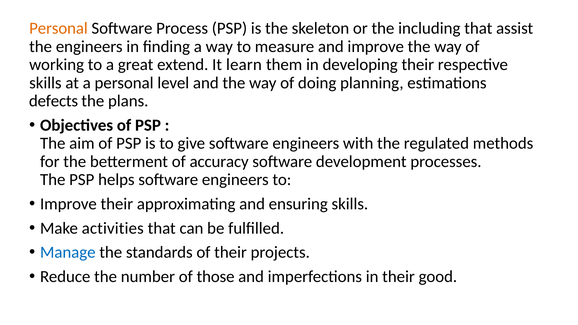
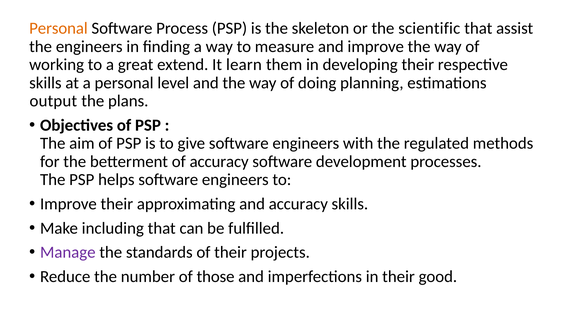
including: including -> scientific
defects: defects -> output
and ensuring: ensuring -> accuracy
activities: activities -> including
Manage colour: blue -> purple
